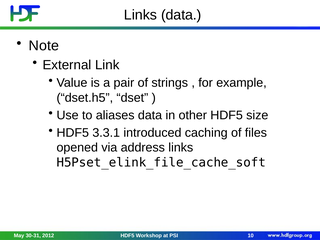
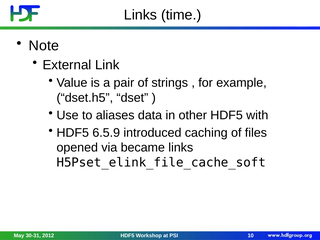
Links data: data -> time
size: size -> with
3.3.1: 3.3.1 -> 6.5.9
address: address -> became
